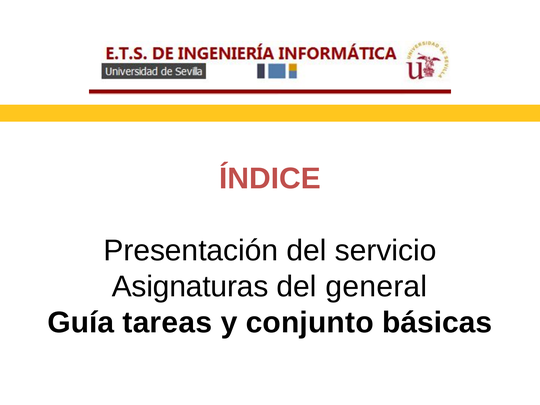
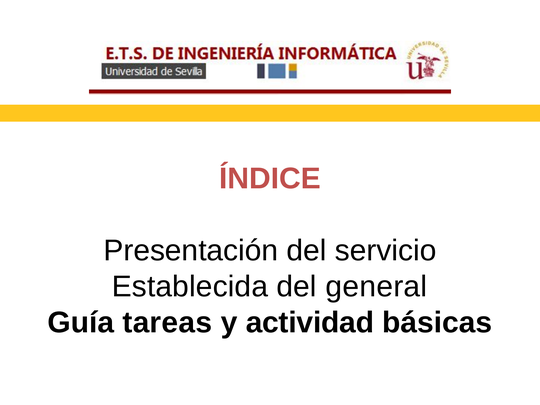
Asignaturas: Asignaturas -> Establecida
conjunto: conjunto -> actividad
